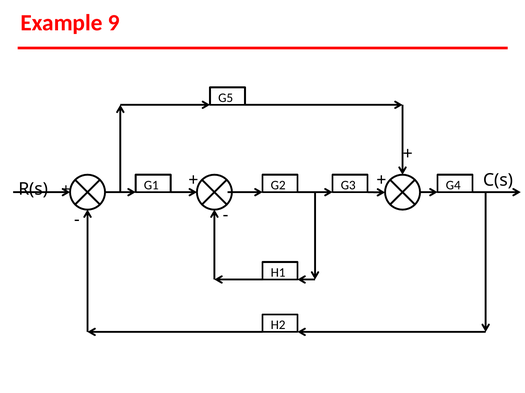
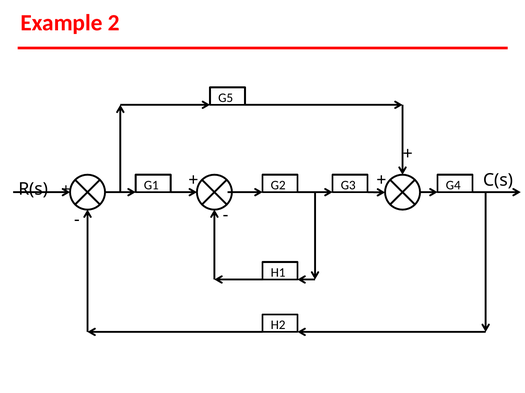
9: 9 -> 2
